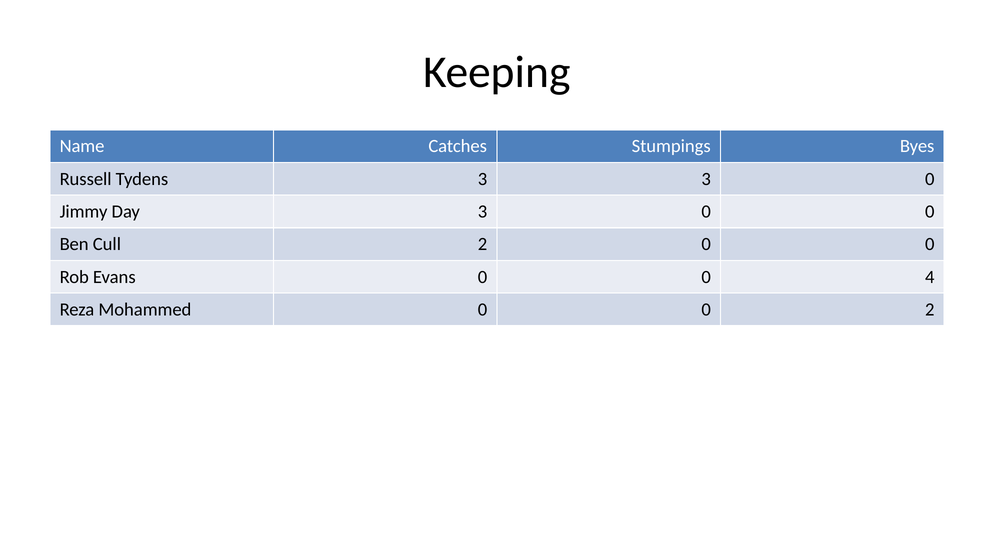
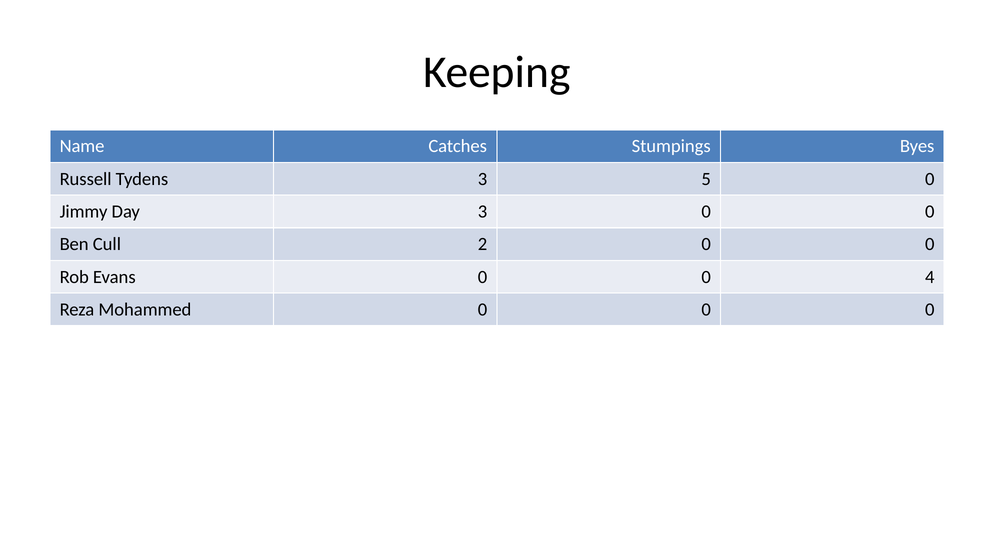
3 3: 3 -> 5
0 0 2: 2 -> 0
